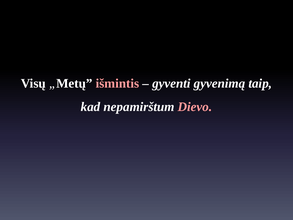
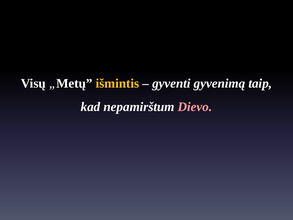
išmintis colour: pink -> yellow
